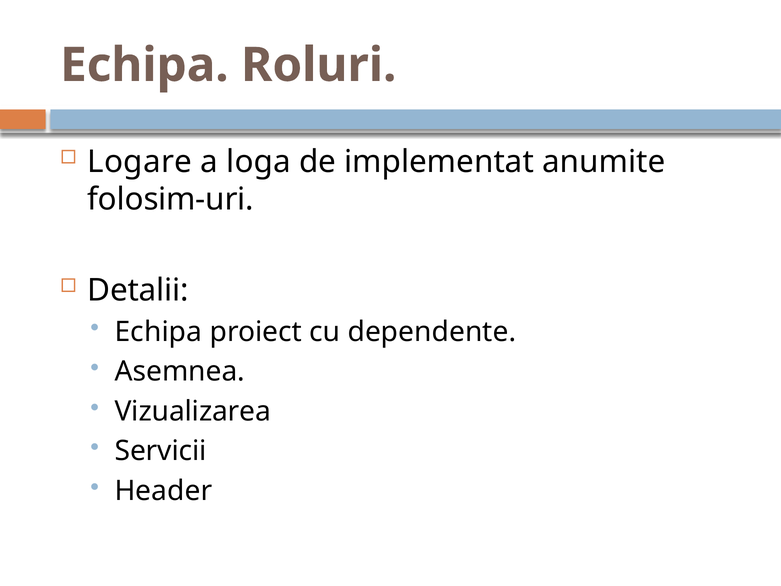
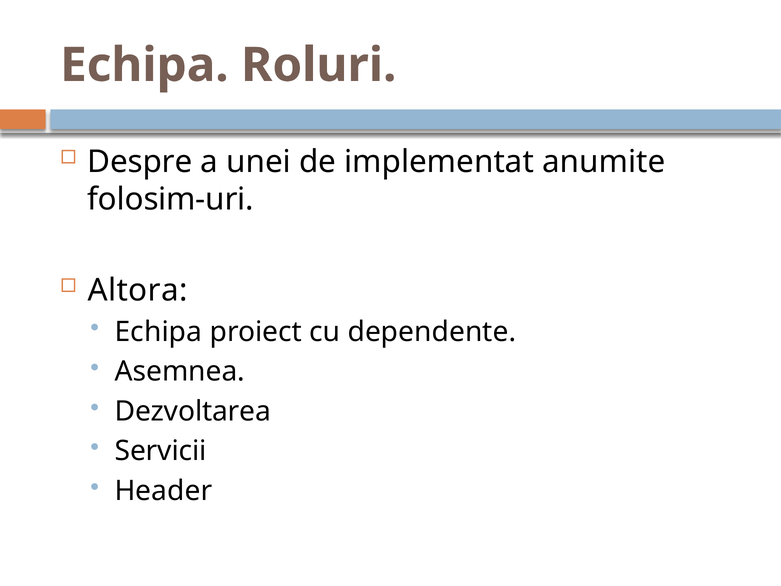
Logare: Logare -> Despre
loga: loga -> unei
Detalii: Detalii -> Altora
Vizualizarea: Vizualizarea -> Dezvoltarea
